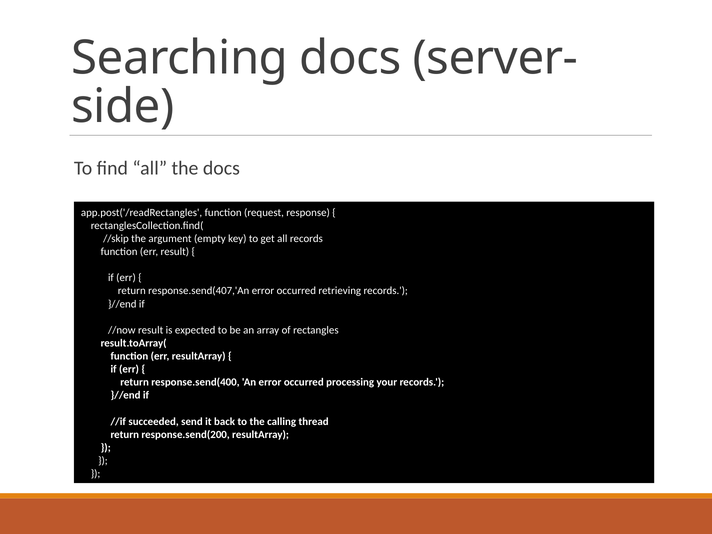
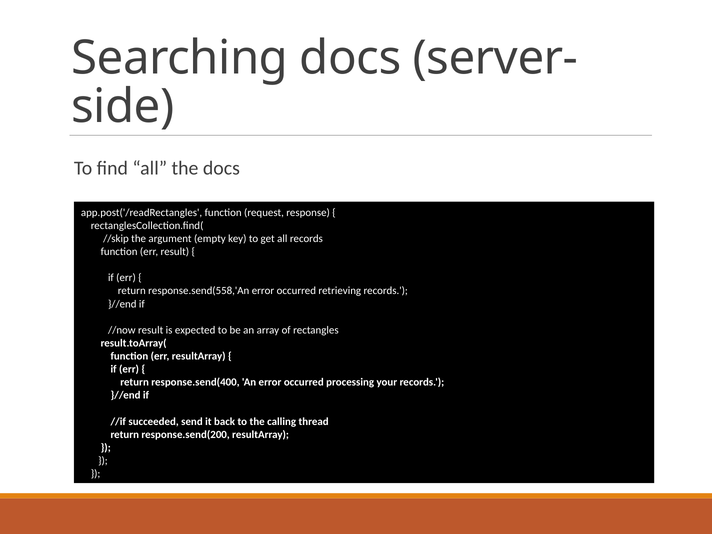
response.send(407,'An: response.send(407,'An -> response.send(558,'An
